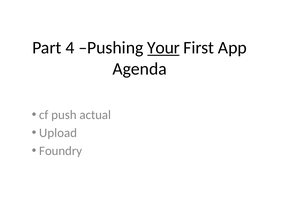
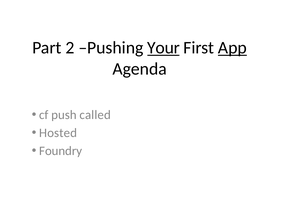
4: 4 -> 2
App underline: none -> present
actual: actual -> called
Upload: Upload -> Hosted
